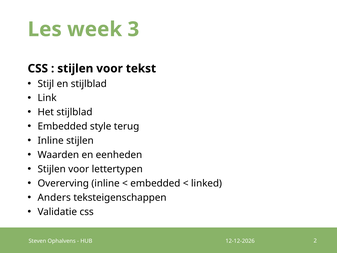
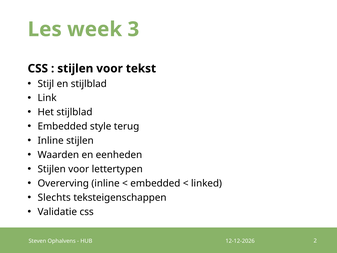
Anders: Anders -> Slechts
